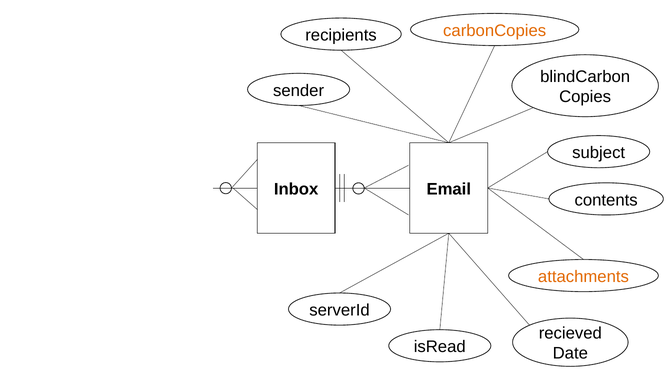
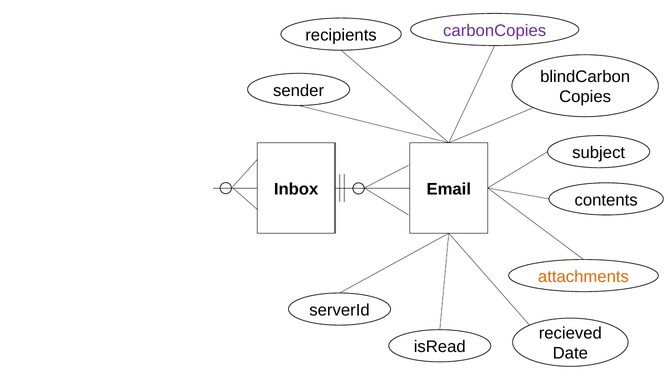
carbonCopies colour: orange -> purple
